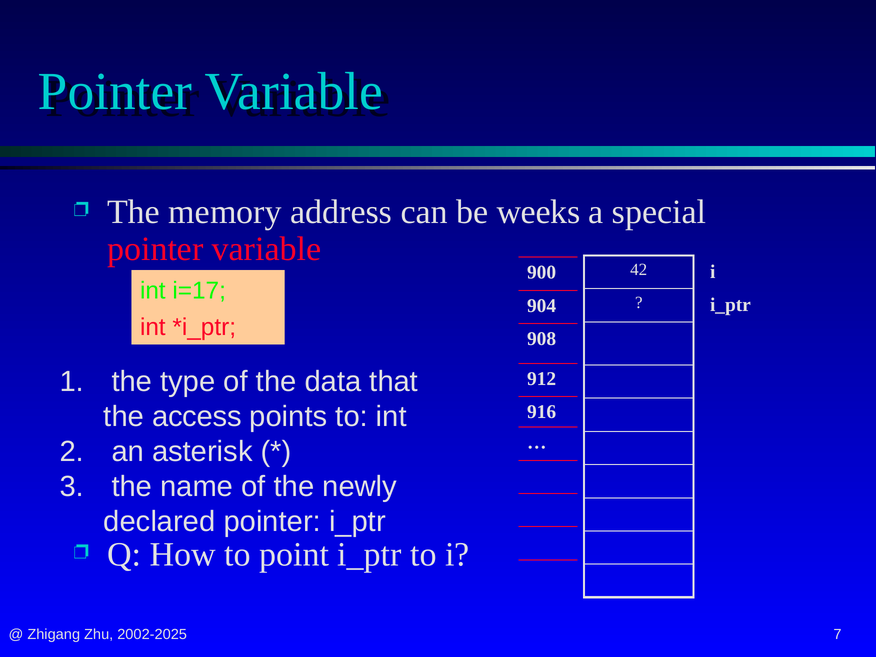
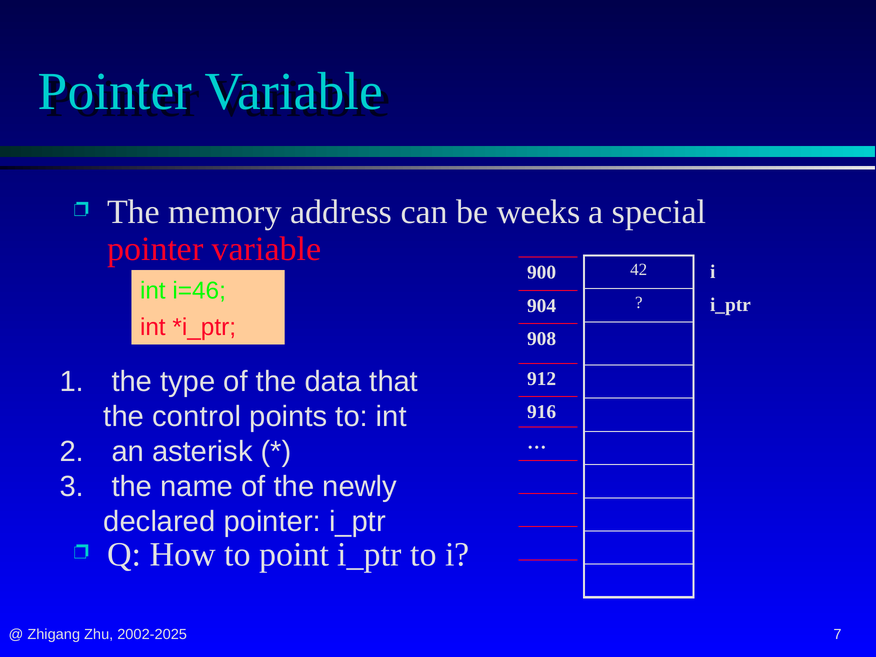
i=17: i=17 -> i=46
access: access -> control
